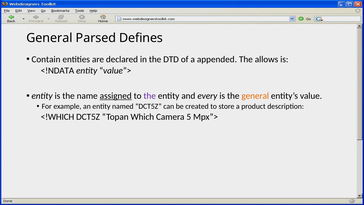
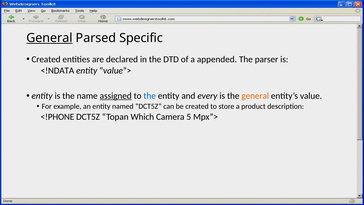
General at (49, 38) underline: none -> present
Defines: Defines -> Specific
Contain at (46, 59): Contain -> Created
allows: allows -> parser
the at (150, 96) colour: purple -> blue
<!WHICH: <!WHICH -> <!PHONE
